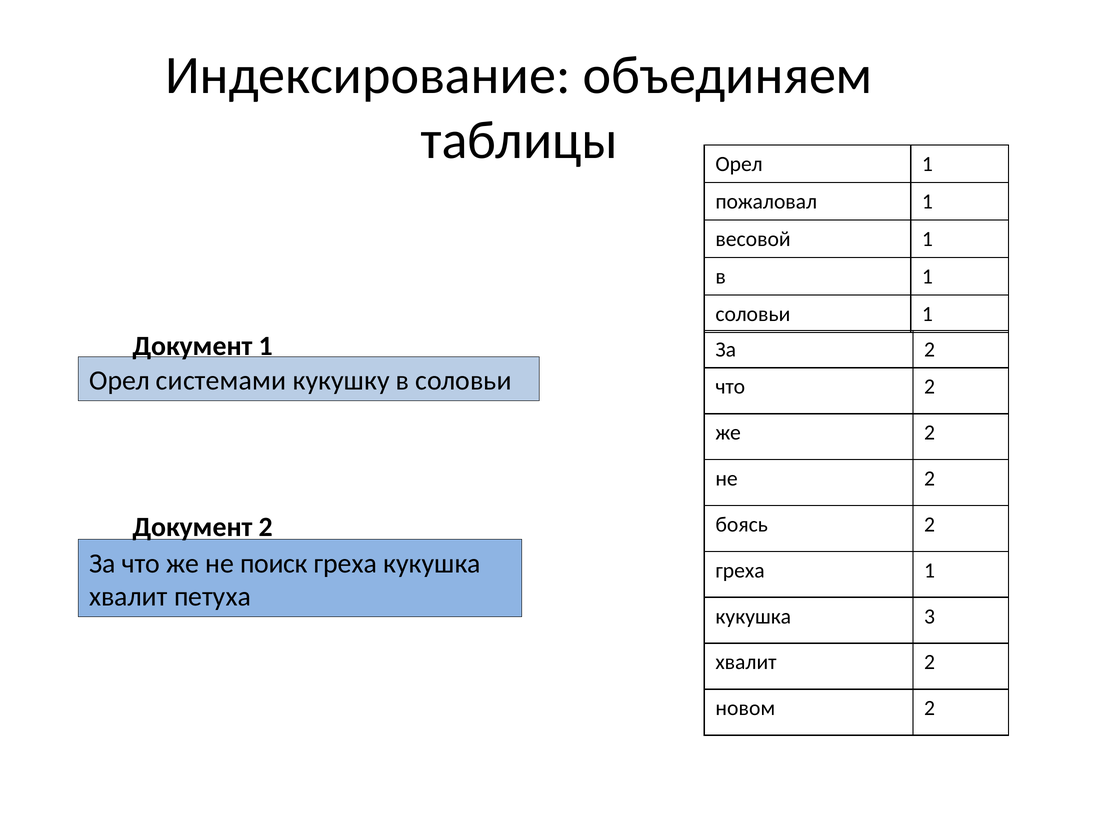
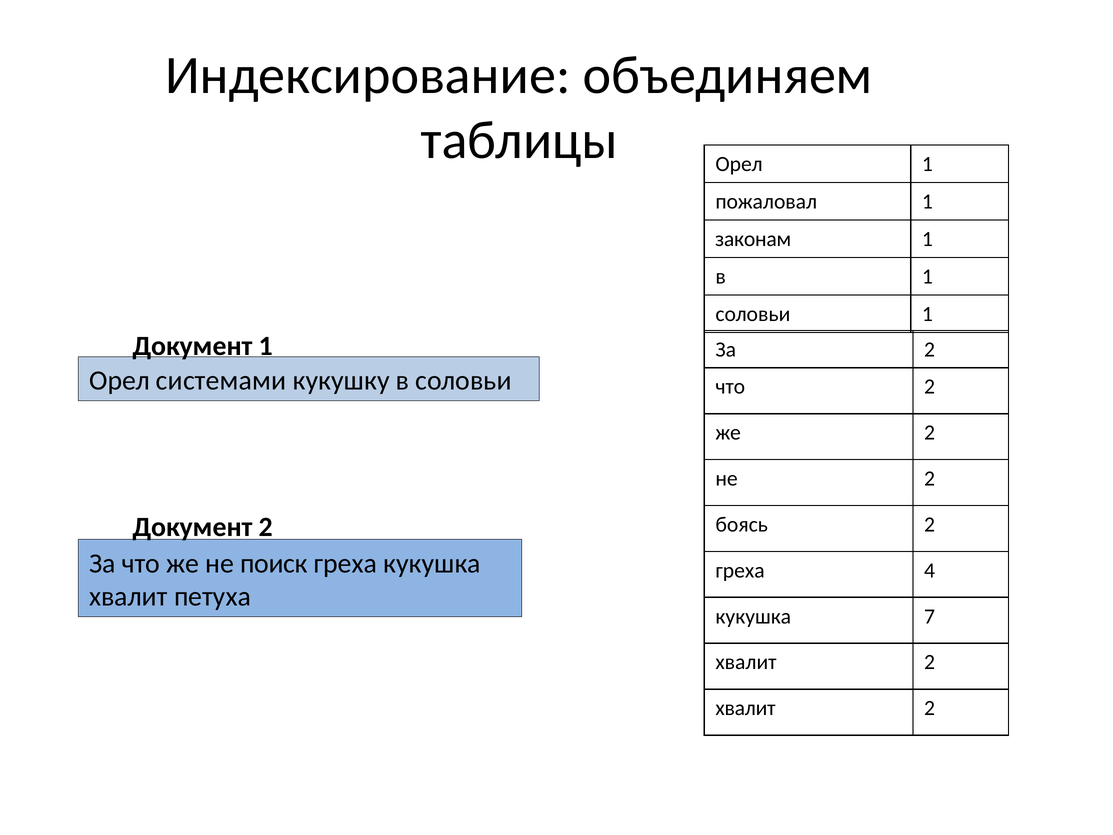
весовой: весовой -> законам
греха 1: 1 -> 4
3: 3 -> 7
новом at (745, 708): новом -> хвалит
